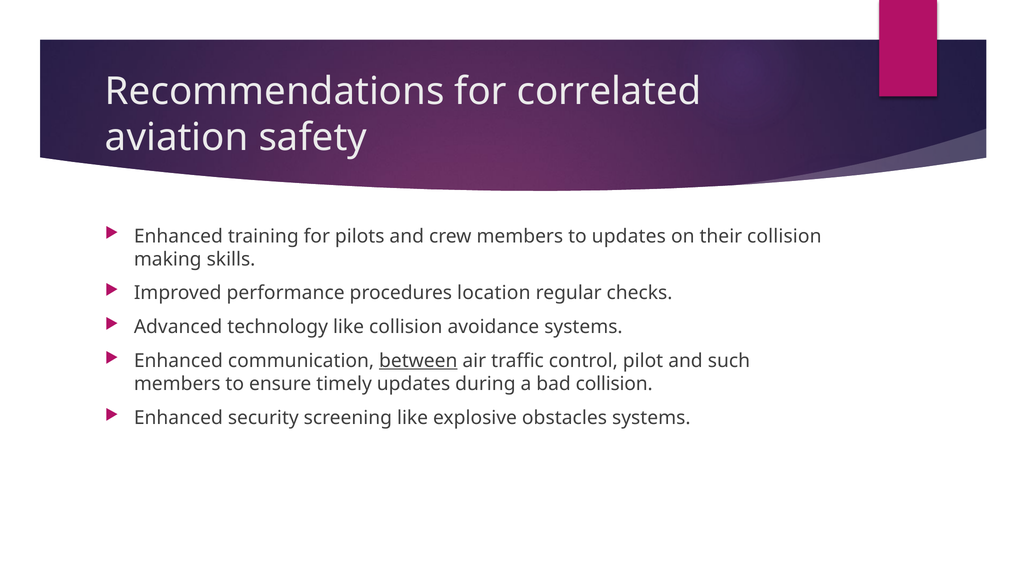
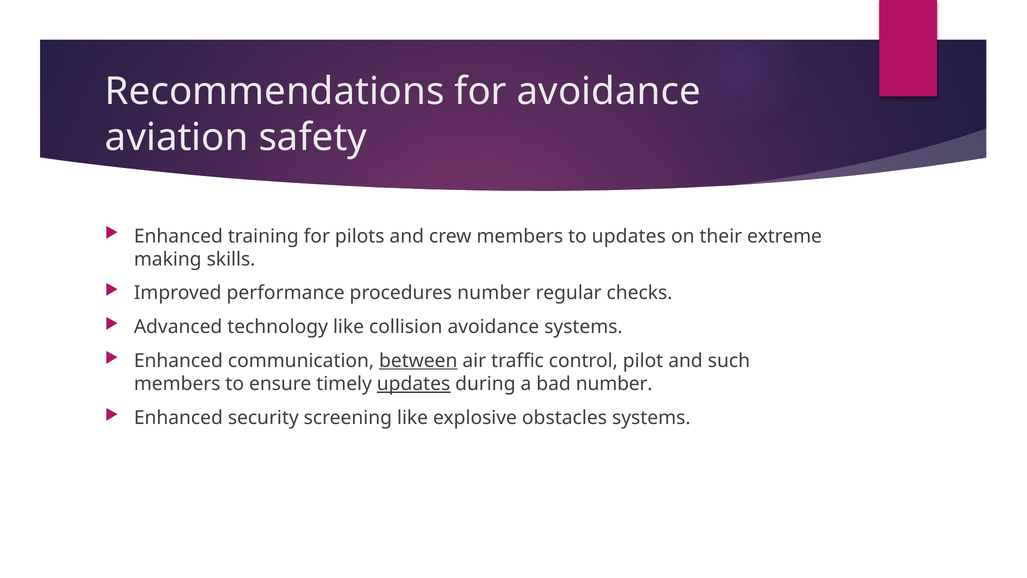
for correlated: correlated -> avoidance
their collision: collision -> extreme
procedures location: location -> number
updates at (414, 384) underline: none -> present
bad collision: collision -> number
